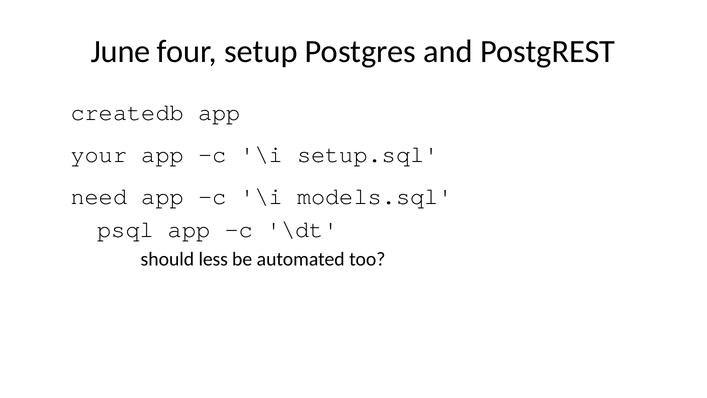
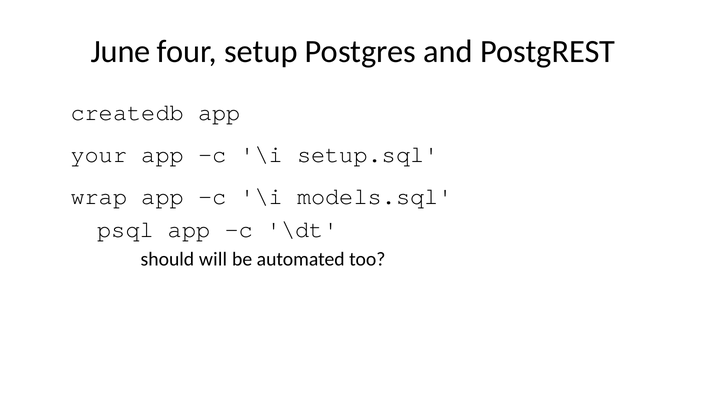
need: need -> wrap
less: less -> will
